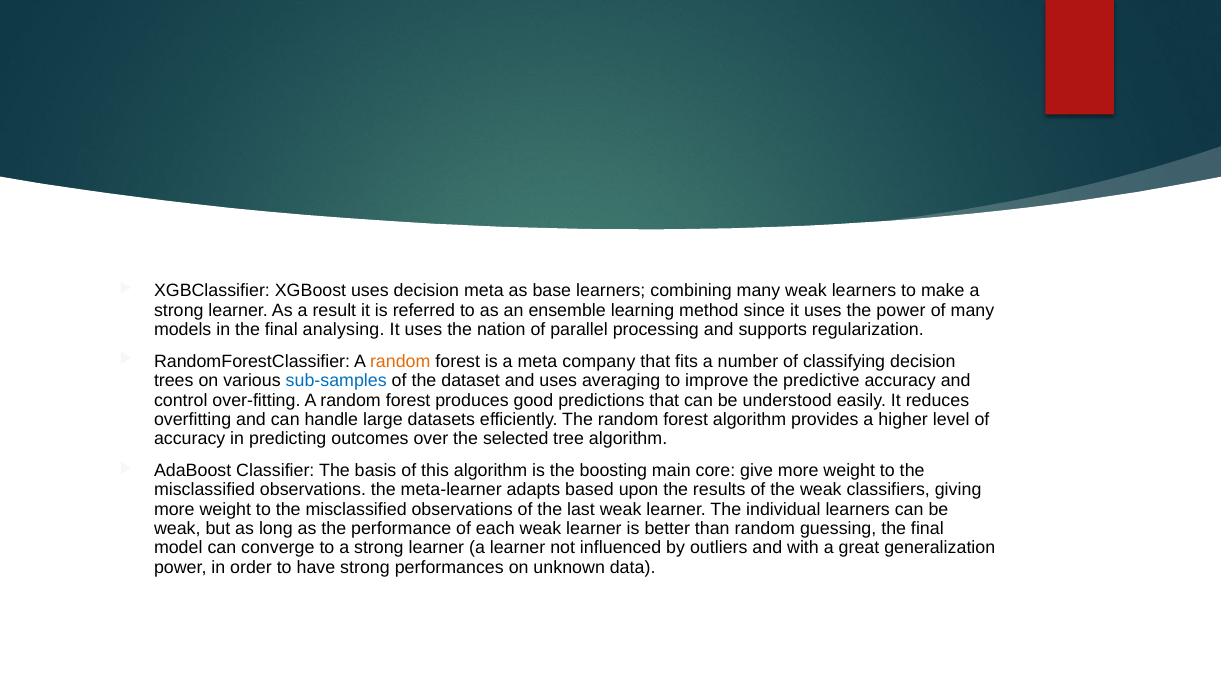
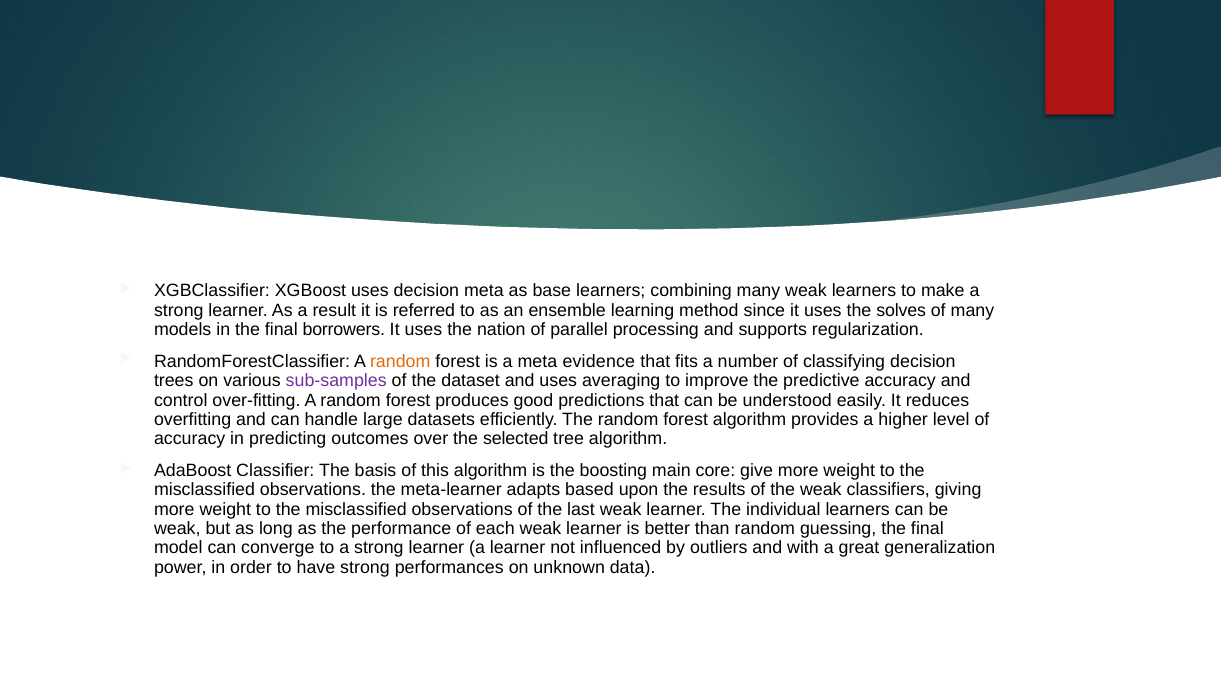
the power: power -> solves
analysing: analysing -> borrowers
company: company -> evidence
sub-samples colour: blue -> purple
